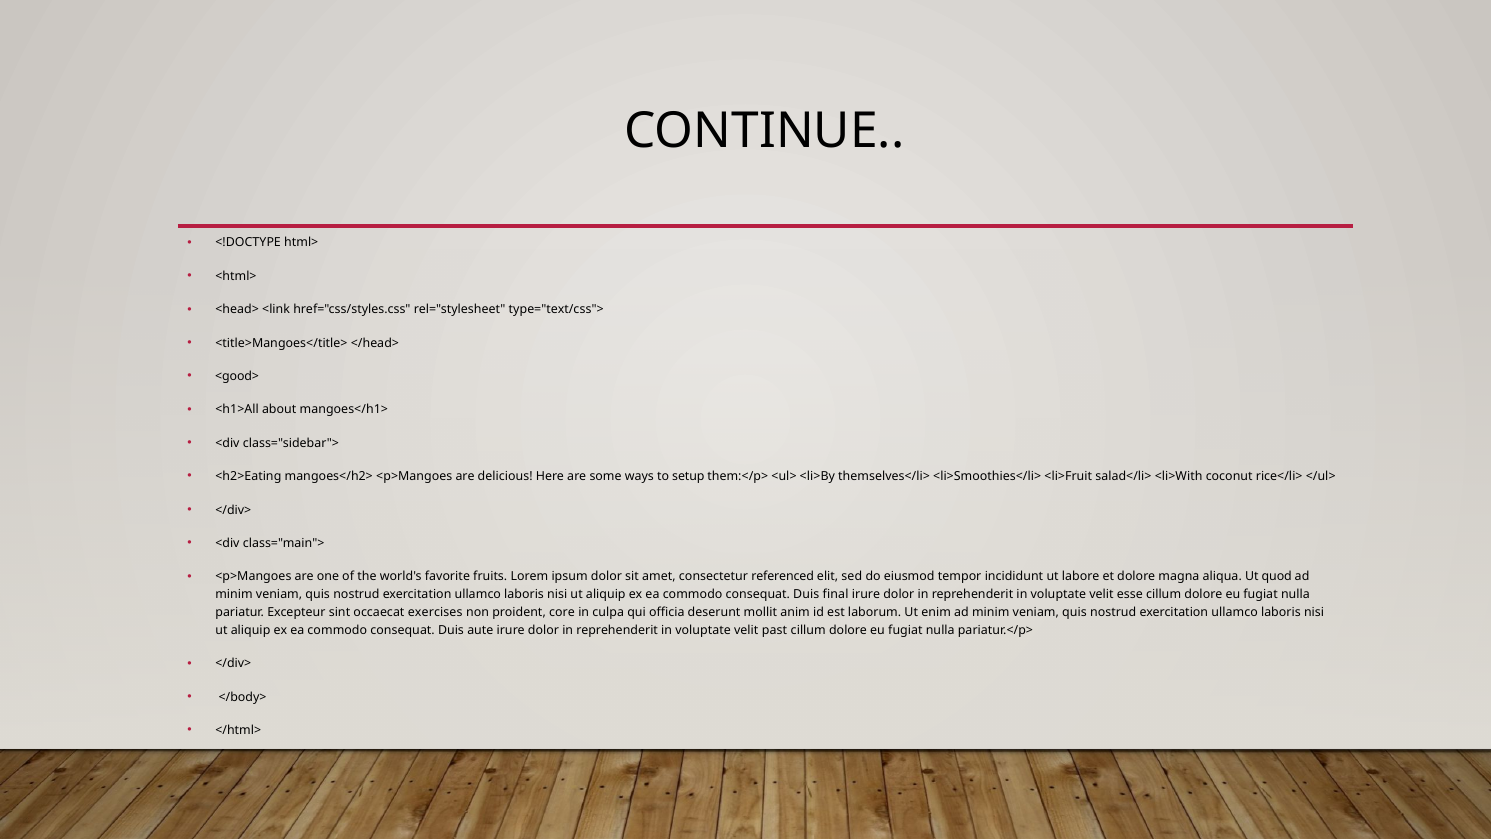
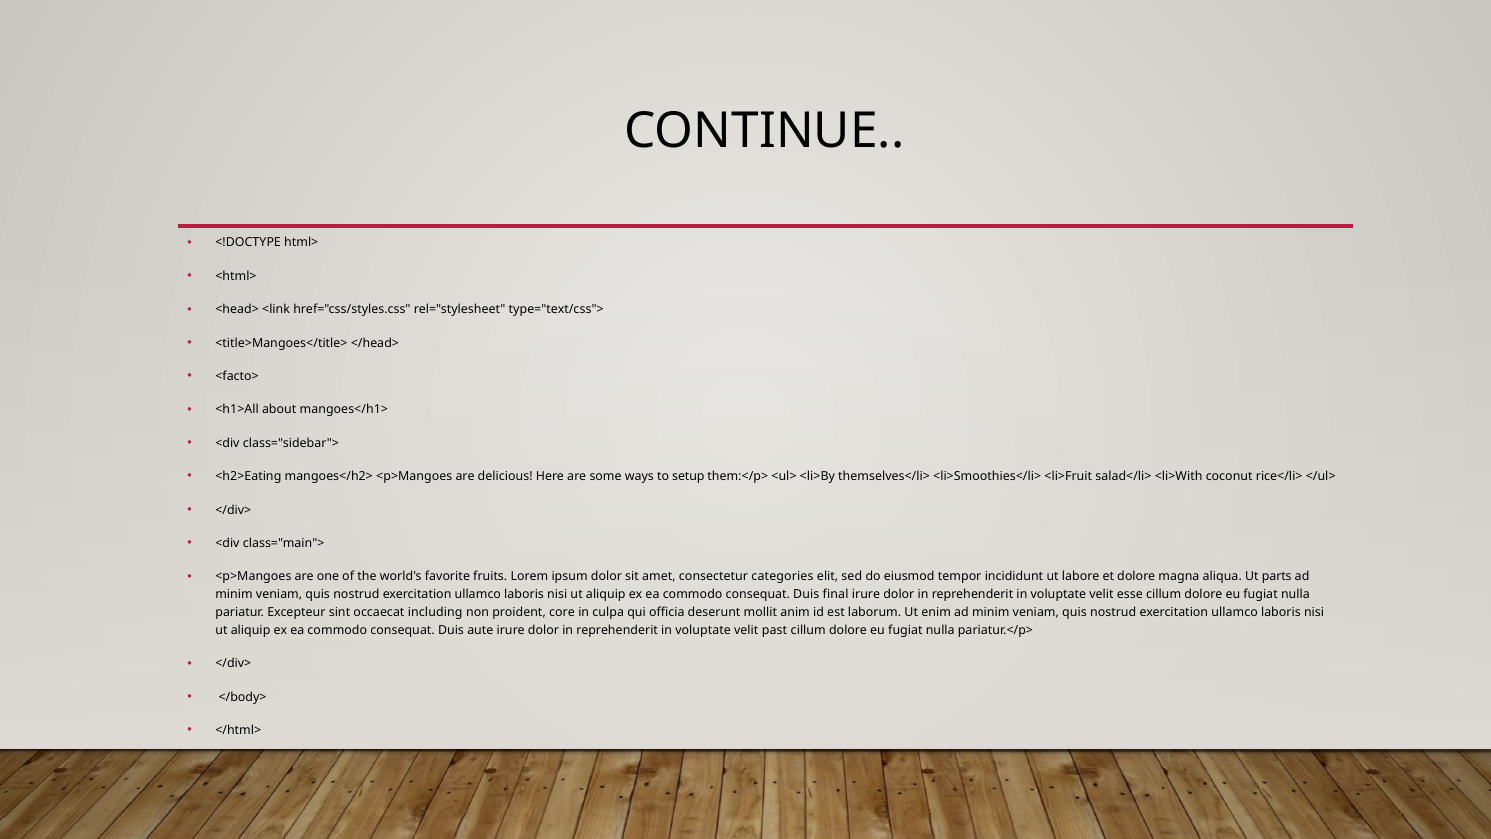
<good>: <good> -> <facto>
referenced: referenced -> categories
quod: quod -> parts
exercises: exercises -> including
